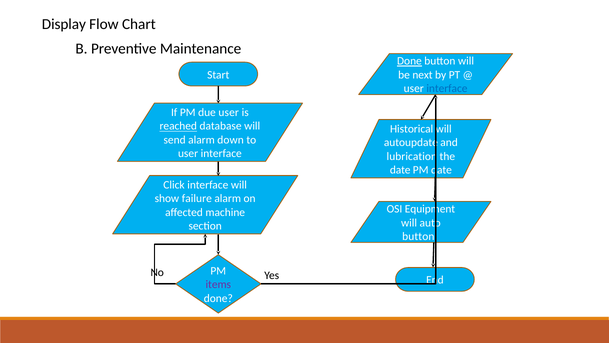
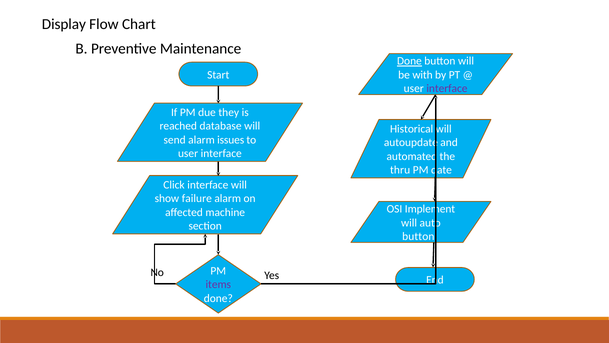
next: next -> with
interface at (447, 88) colour: blue -> purple
due user: user -> they
reached underline: present -> none
down: down -> issues
lubrication: lubrication -> automated
date at (400, 170): date -> thru
Equipment: Equipment -> Implement
